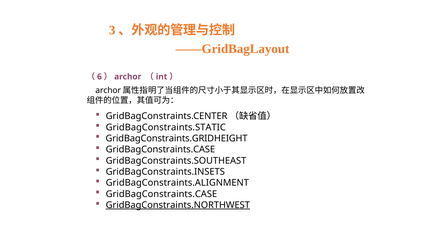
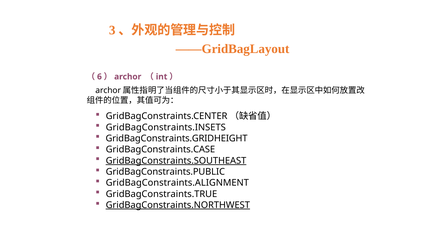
GridBagConstraints.STATIC: GridBagConstraints.STATIC -> GridBagConstraints.INSETS
GridBagConstraints.SOUTHEAST underline: none -> present
GridBagConstraints.INSETS: GridBagConstraints.INSETS -> GridBagConstraints.PUBLIC
GridBagConstraints.CASE at (161, 194): GridBagConstraints.CASE -> GridBagConstraints.TRUE
